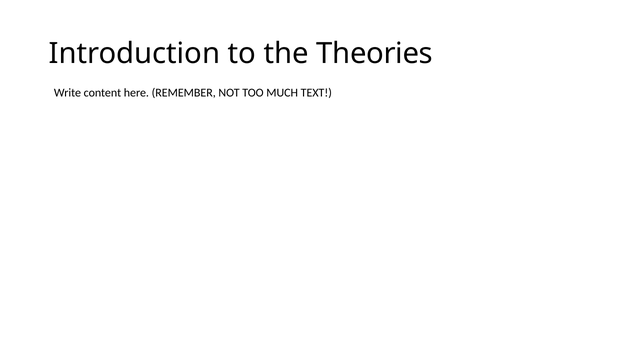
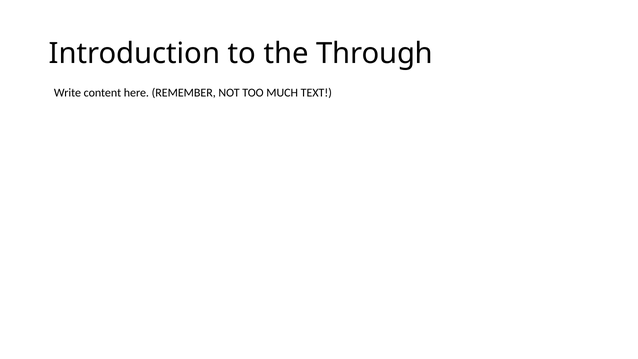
Theories: Theories -> Through
